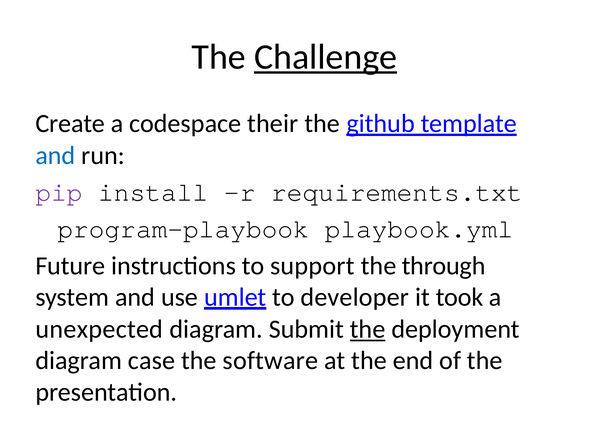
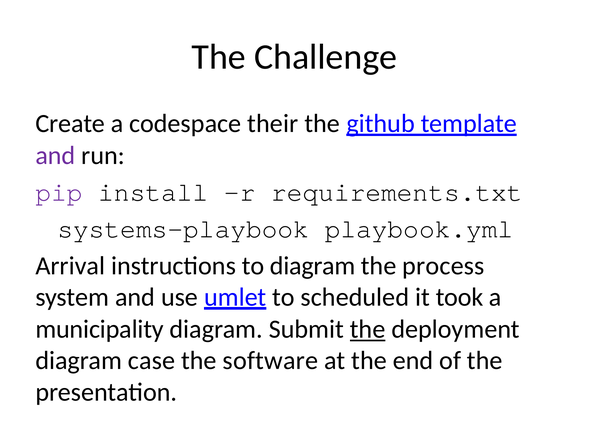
Challenge underline: present -> none
and at (55, 156) colour: blue -> purple
program-playbook: program-playbook -> systems-playbook
Future: Future -> Arrival
to support: support -> diagram
through: through -> process
developer: developer -> scheduled
unexpected: unexpected -> municipality
